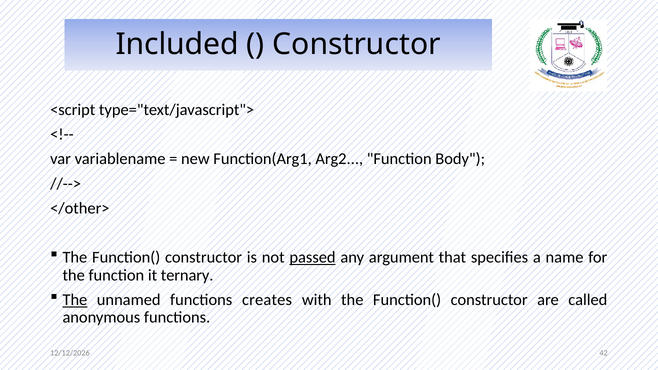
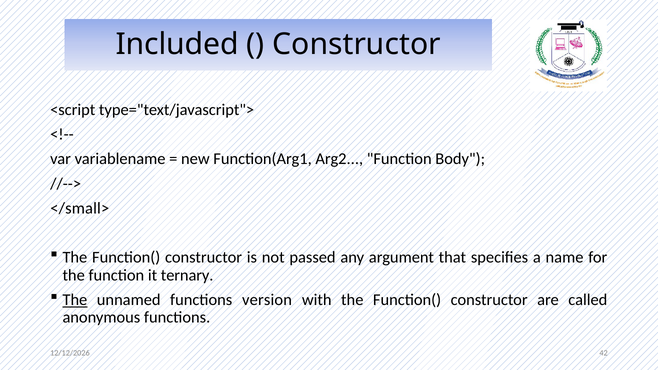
</other>: </other> -> </small>
passed underline: present -> none
creates: creates -> version
